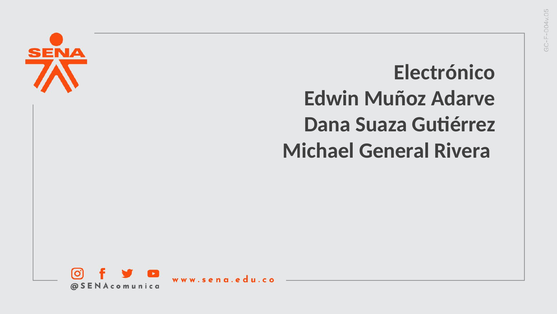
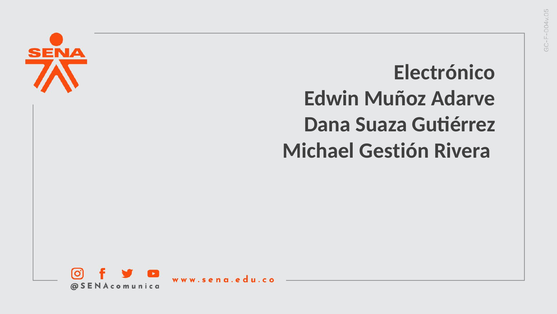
General: General -> Gestión
